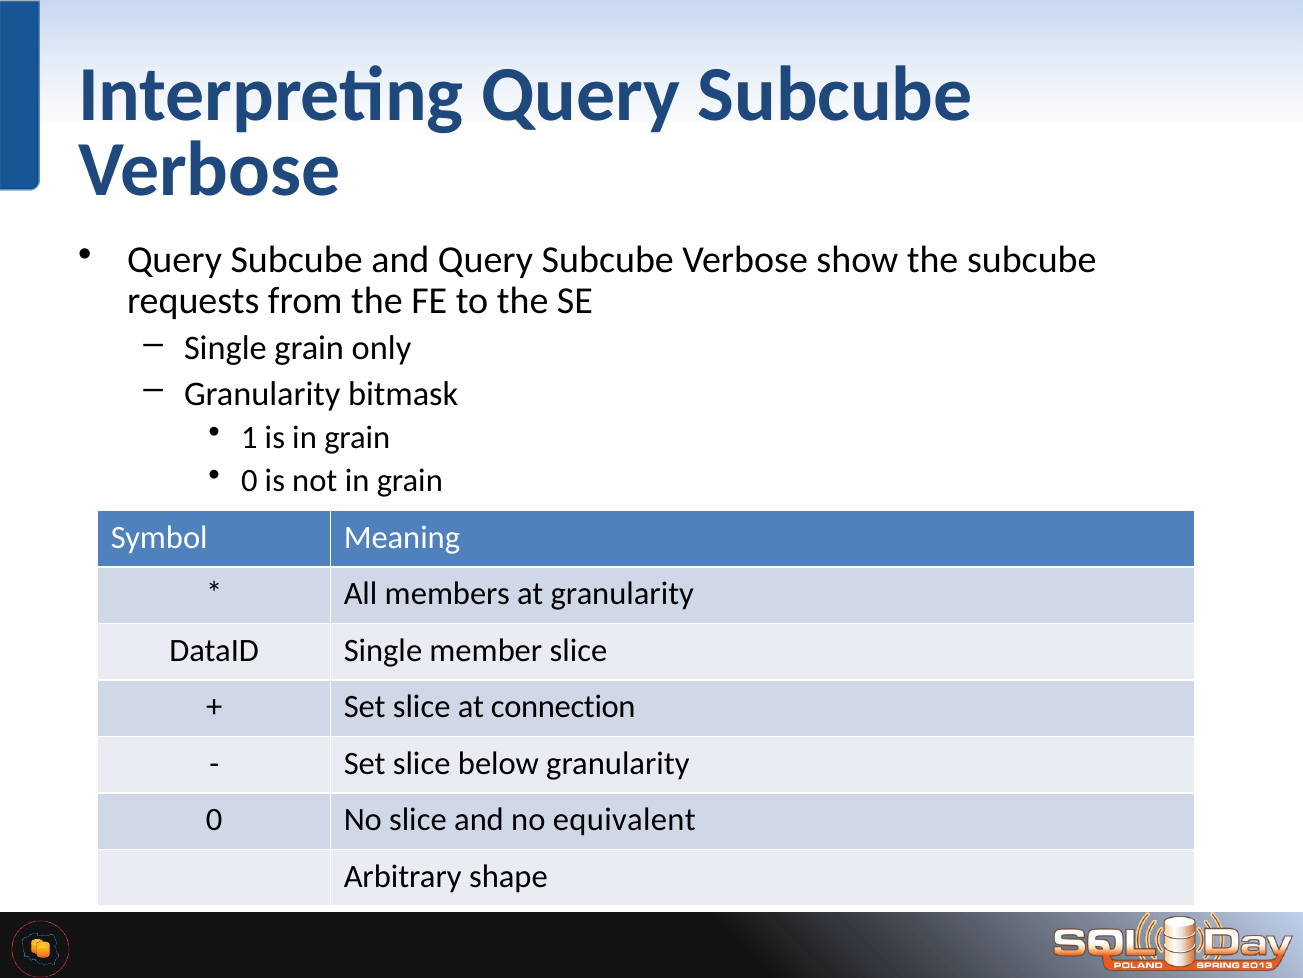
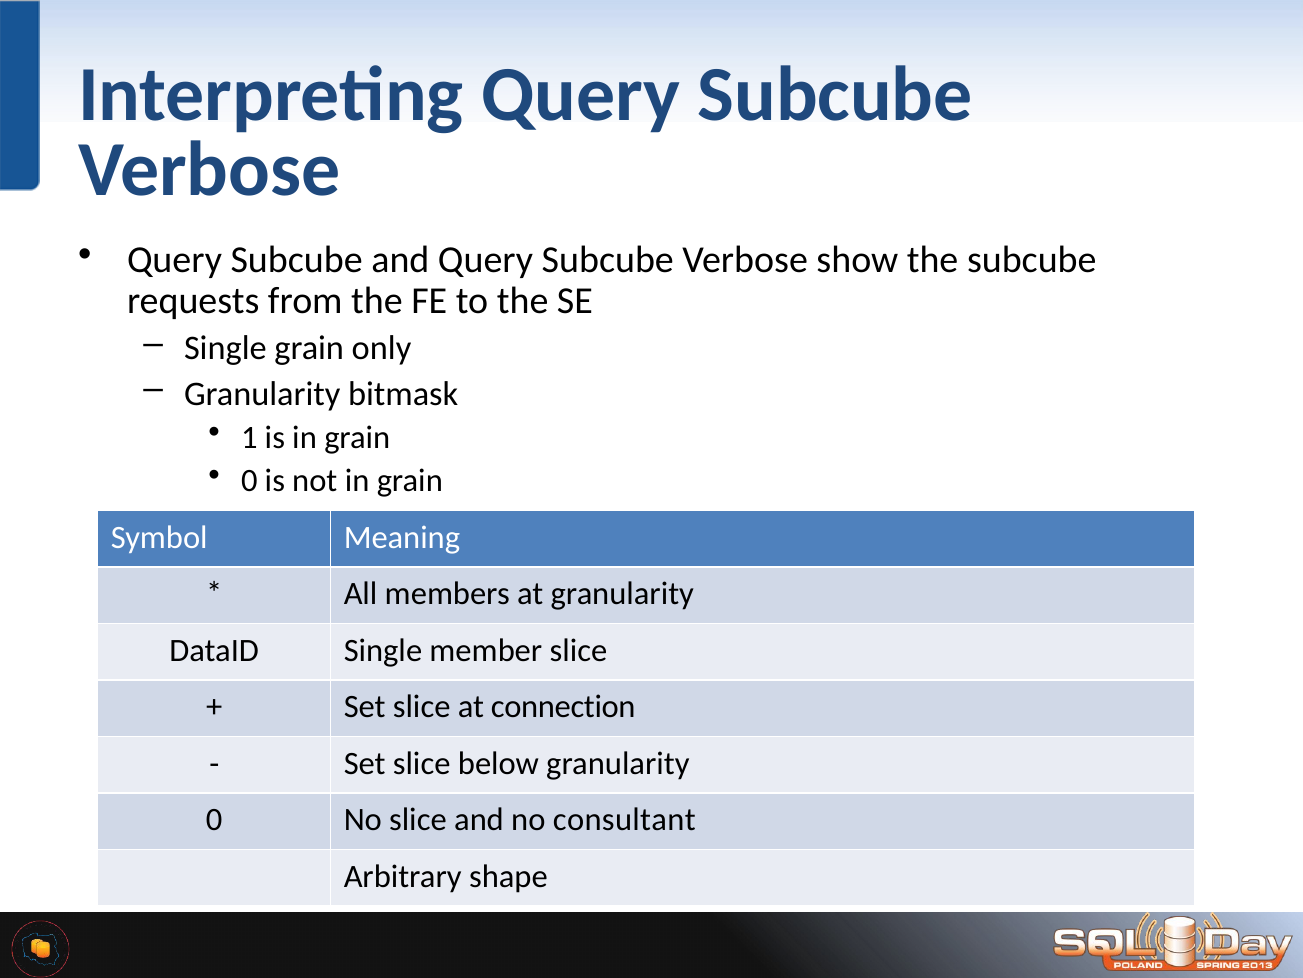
equivalent: equivalent -> consultant
